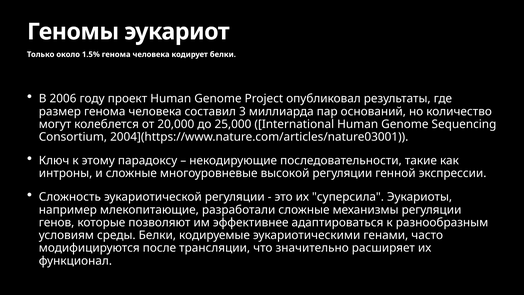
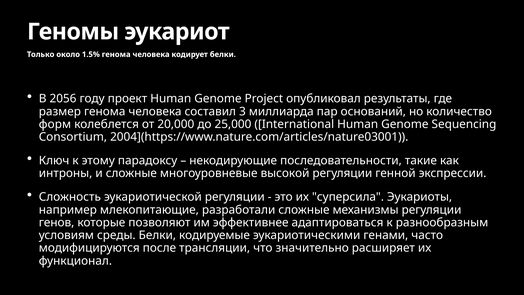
2006: 2006 -> 2056
могут: могут -> форм
